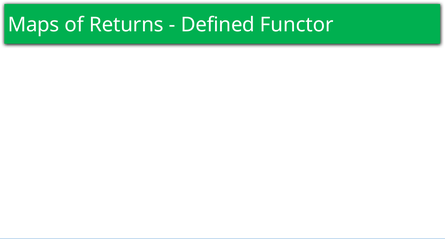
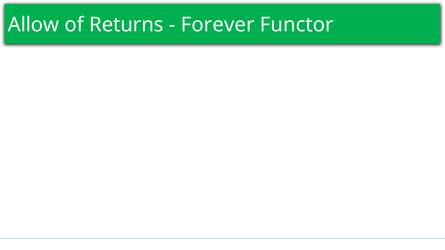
Maps: Maps -> Allow
Defined: Defined -> Forever
